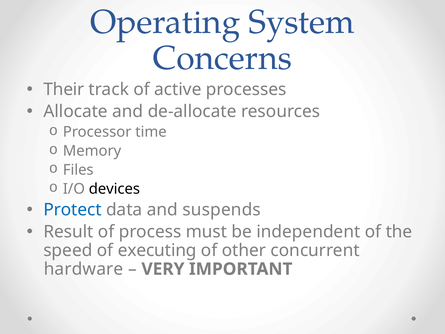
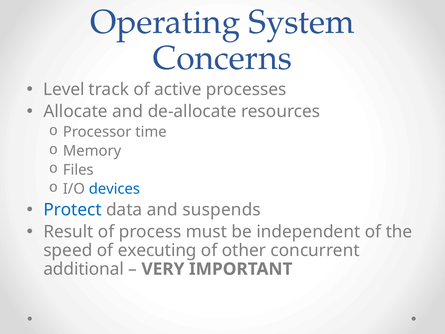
Their: Their -> Level
devices colour: black -> blue
hardware: hardware -> additional
